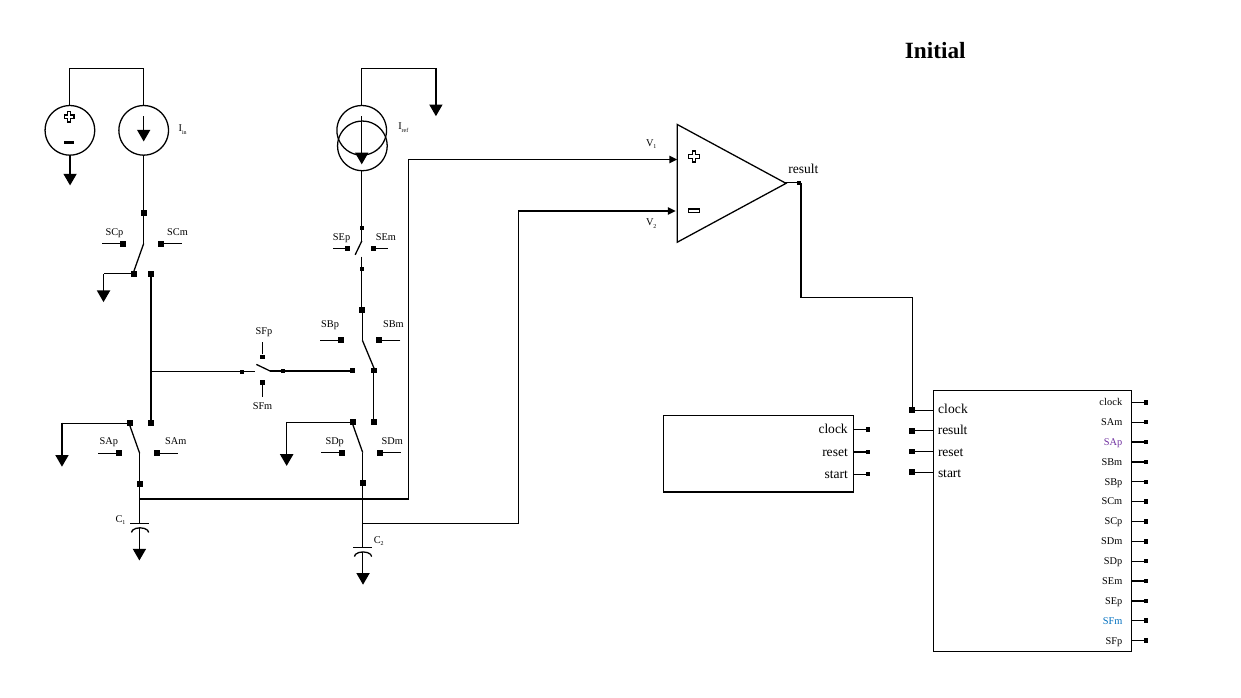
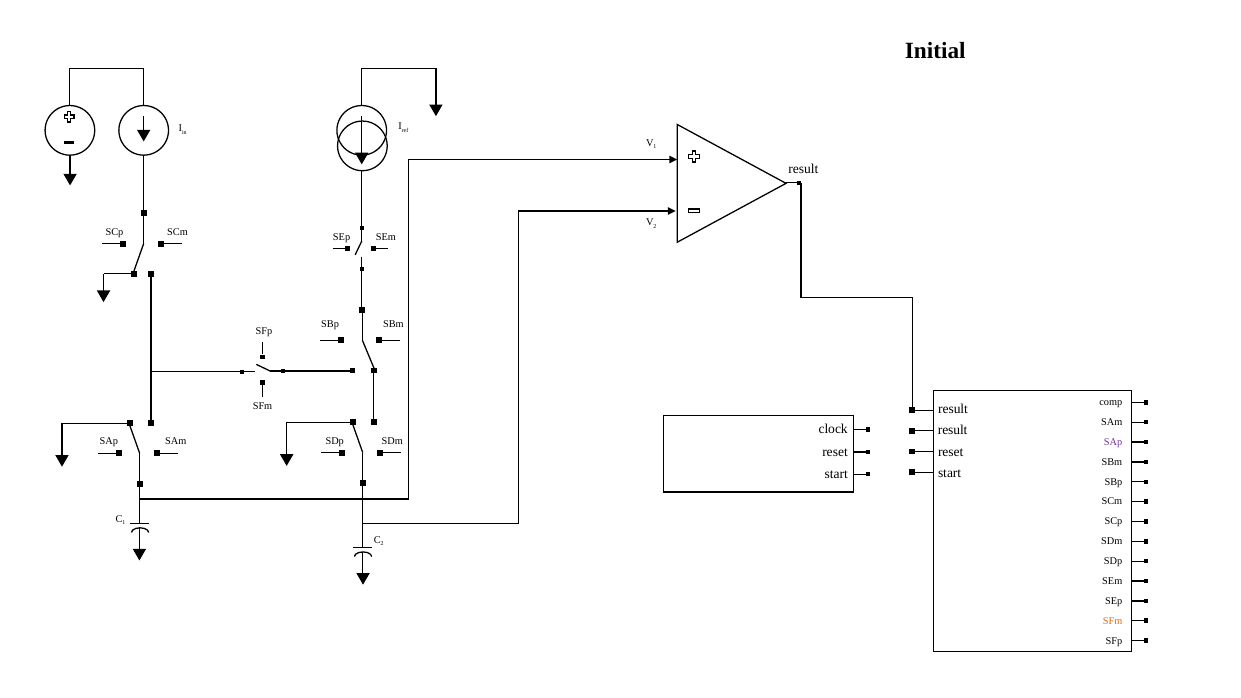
clock at (1111, 402): clock -> comp
clock at (953, 409): clock -> result
SFm at (1113, 621) colour: blue -> orange
